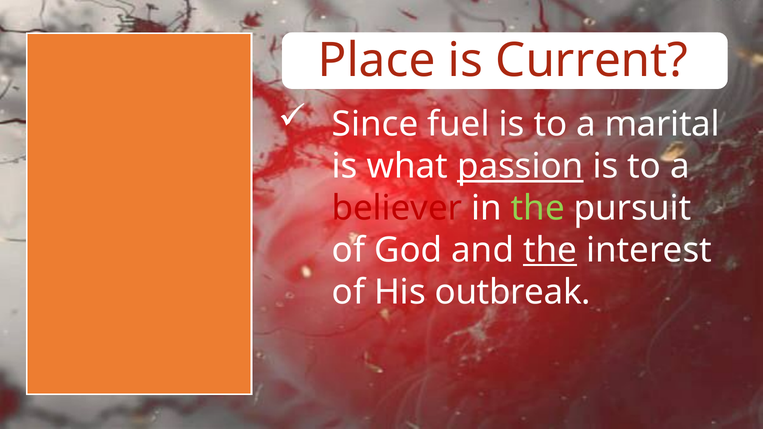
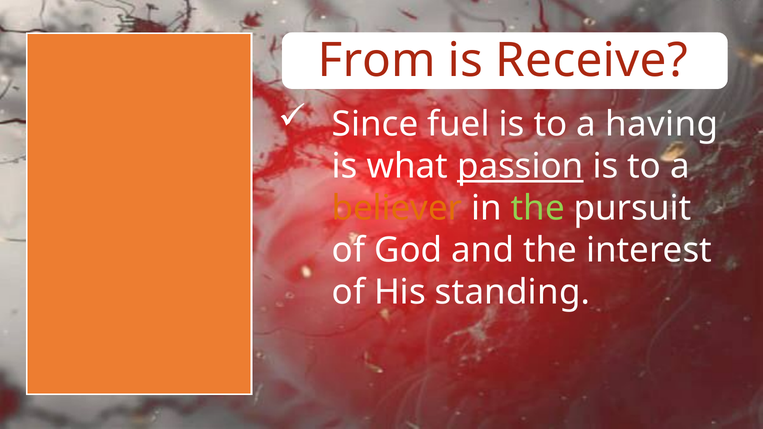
Place: Place -> From
Current: Current -> Receive
marital: marital -> having
believer colour: red -> orange
the at (550, 250) underline: present -> none
outbreak: outbreak -> standing
